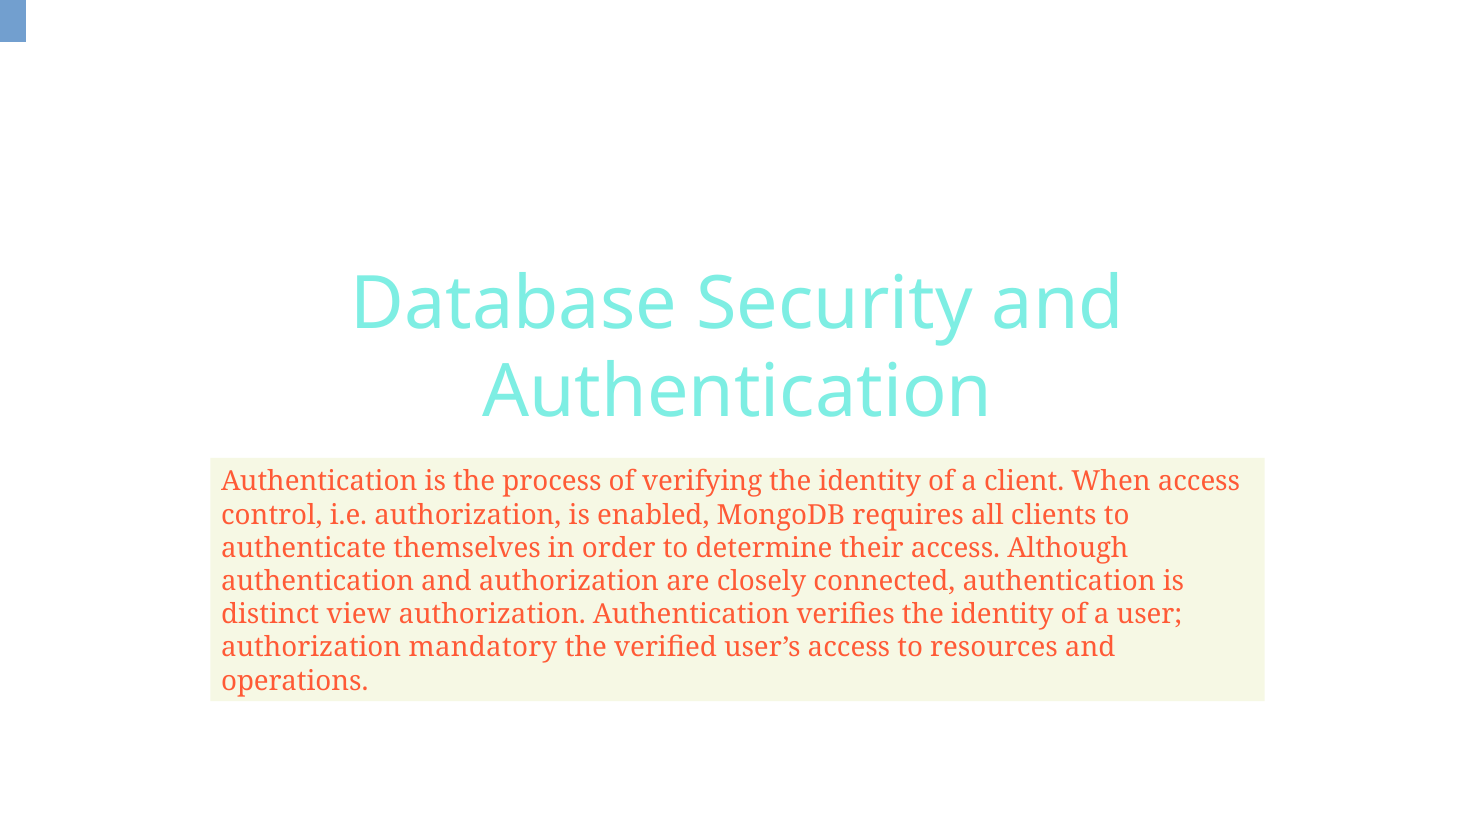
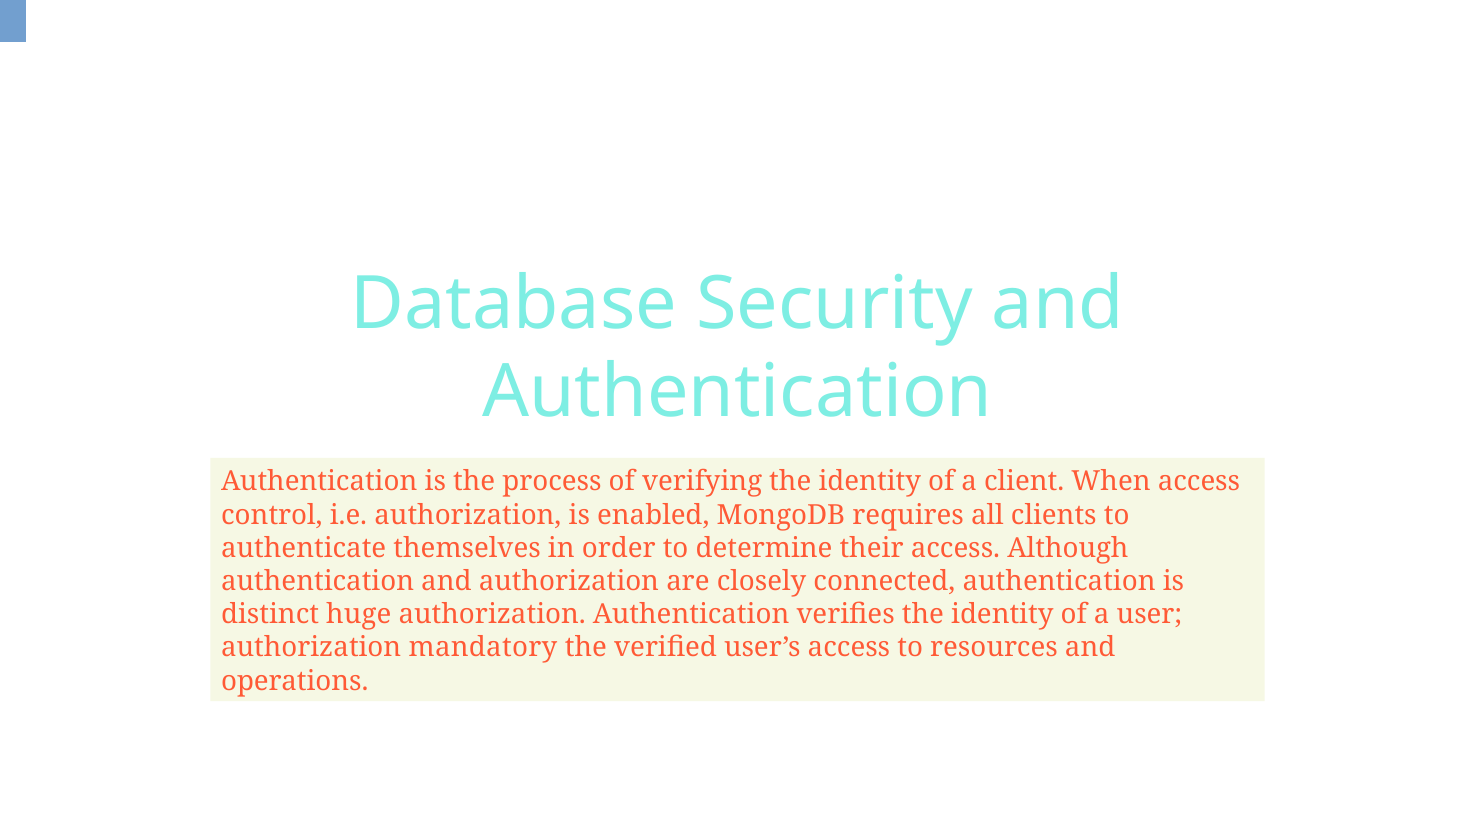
view: view -> huge
